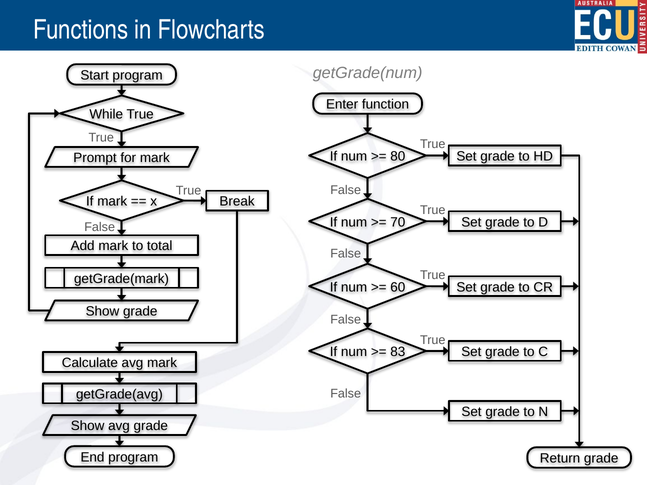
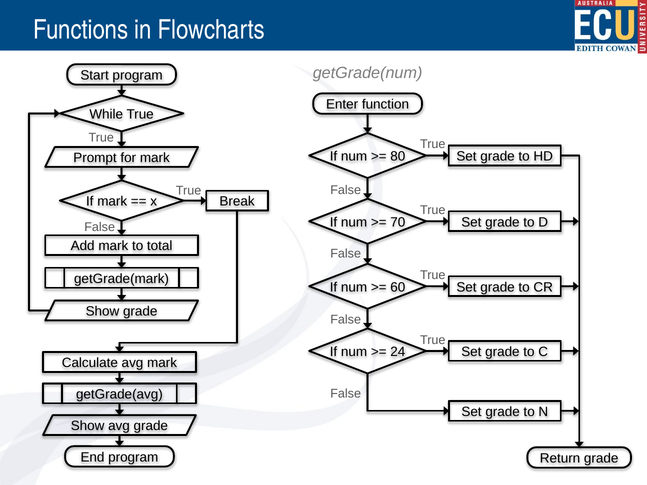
83: 83 -> 24
